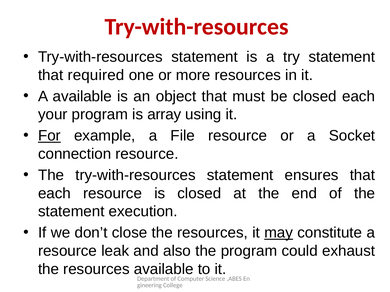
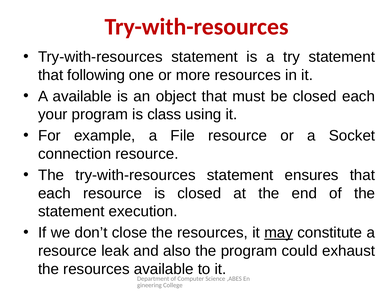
required: required -> following
array: array -> class
For underline: present -> none
